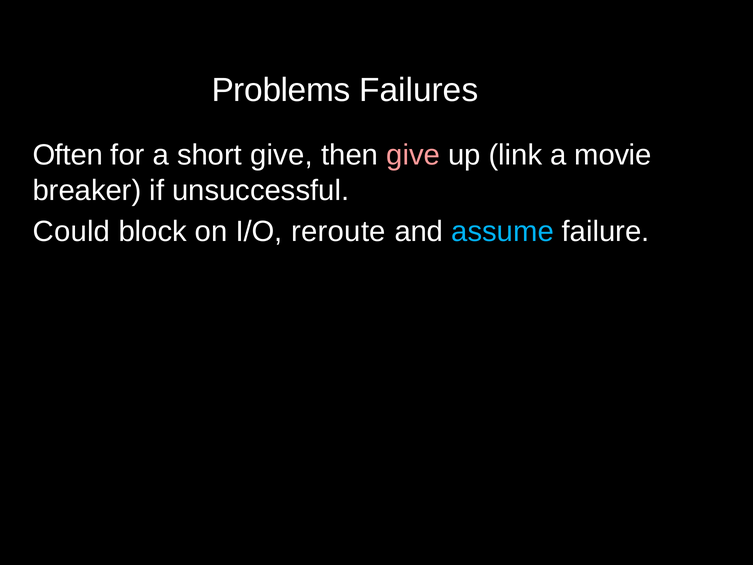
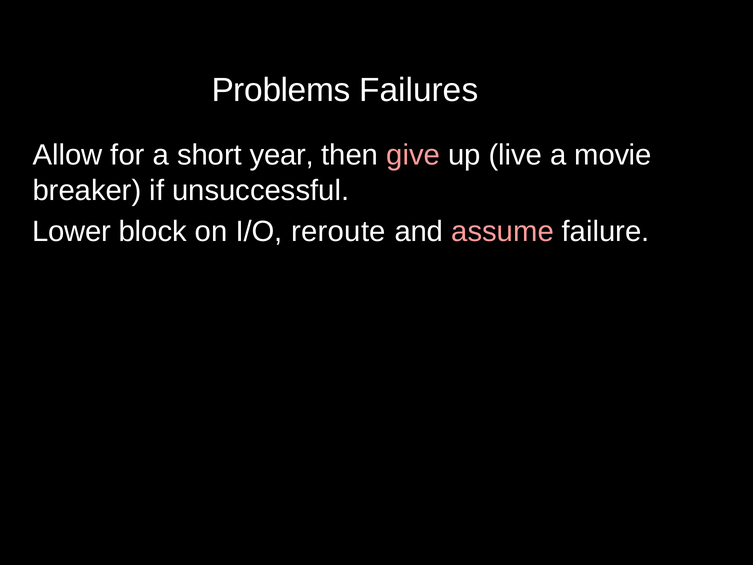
Often: Often -> Allow
short give: give -> year
link: link -> live
Could: Could -> Lower
assume colour: light blue -> pink
